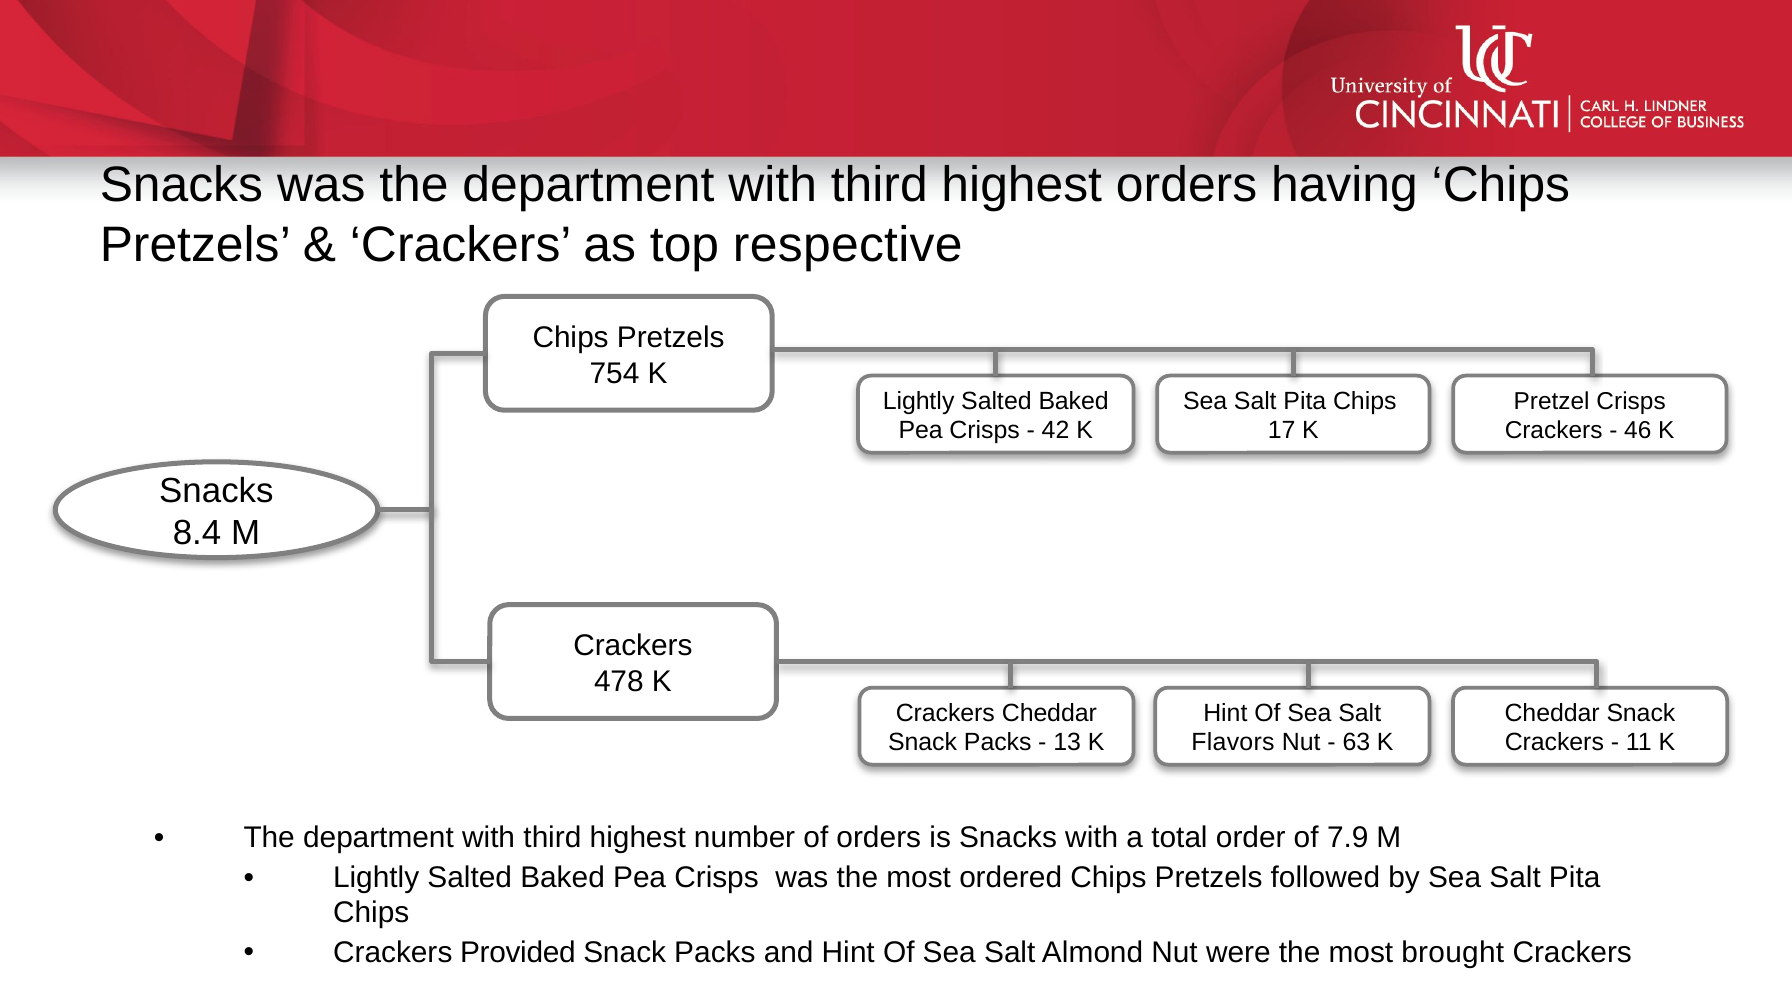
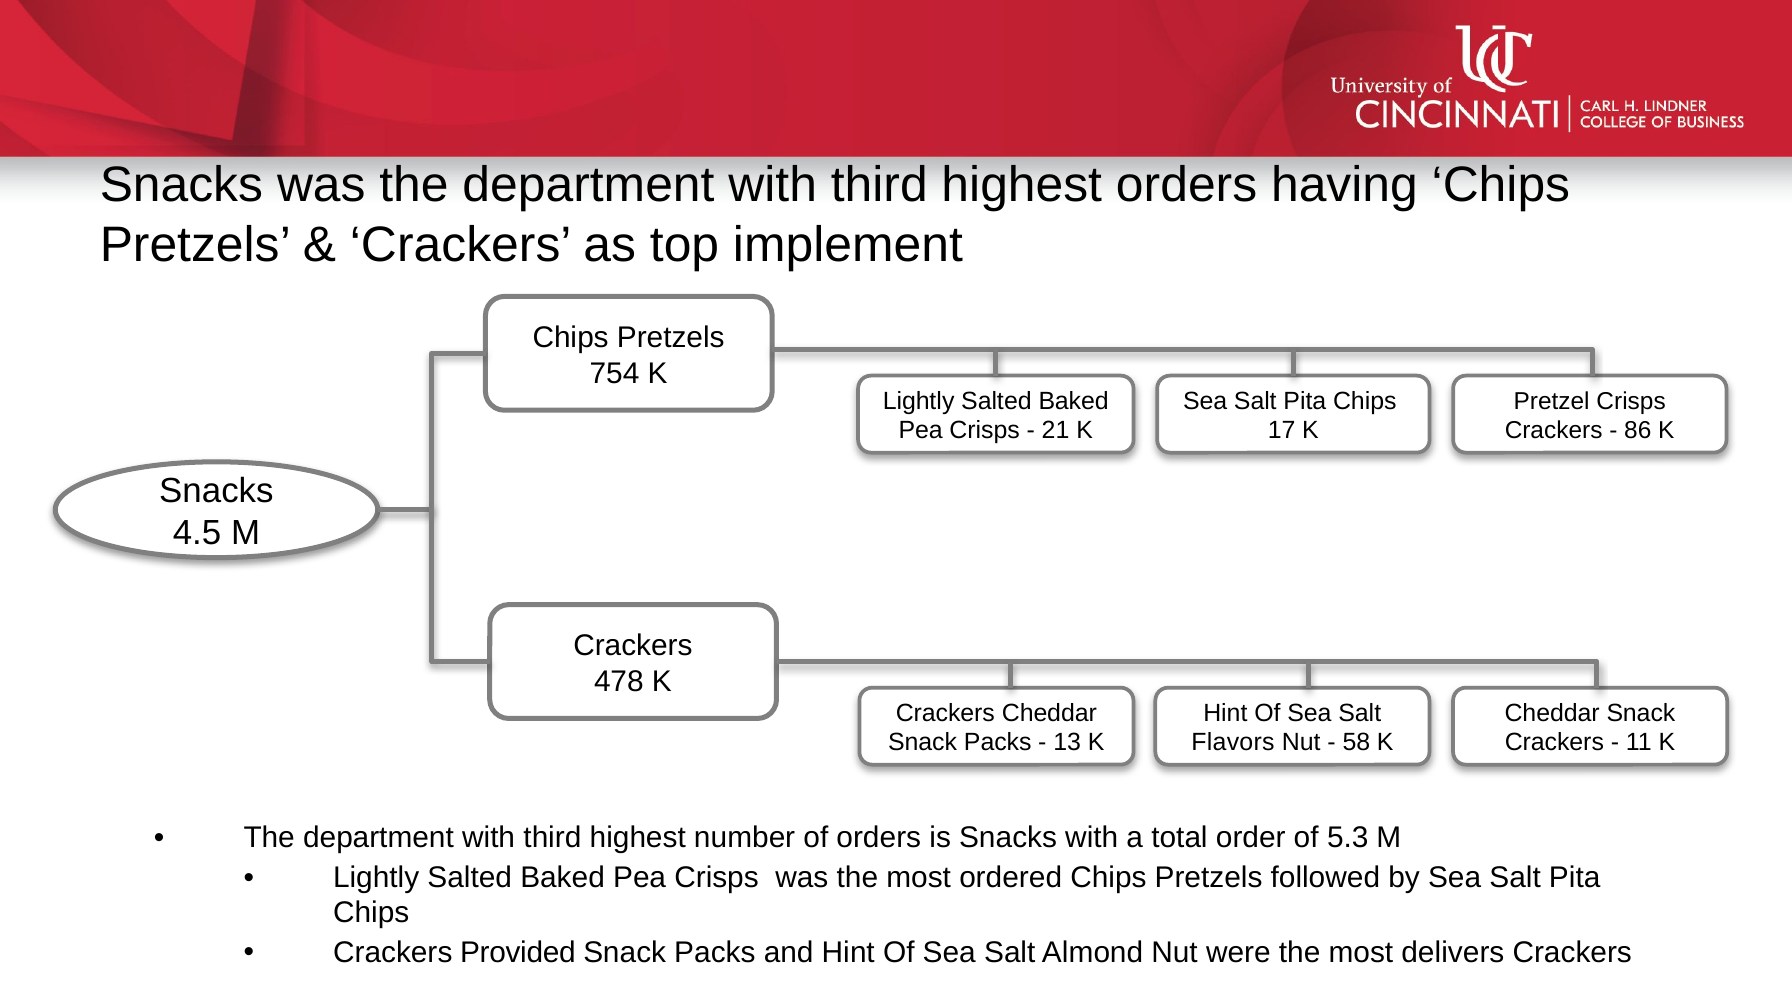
respective: respective -> implement
46: 46 -> 86
42: 42 -> 21
8.4: 8.4 -> 4.5
63: 63 -> 58
7.9: 7.9 -> 5.3
brought: brought -> delivers
